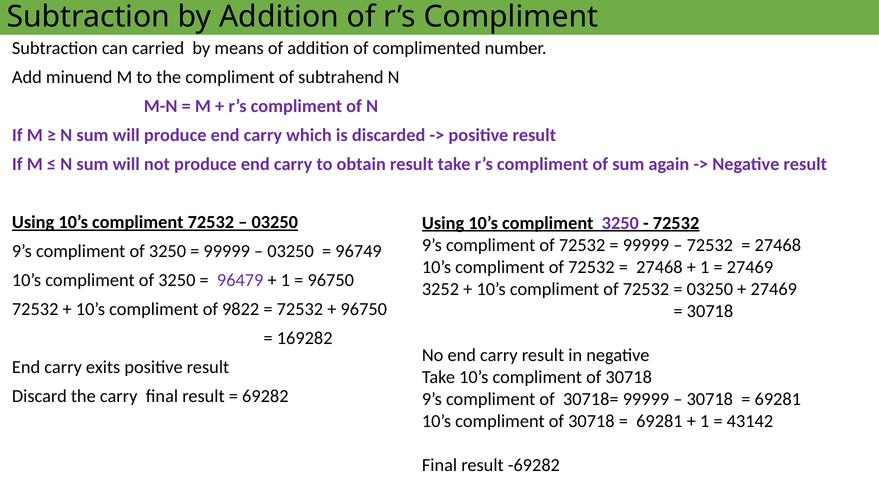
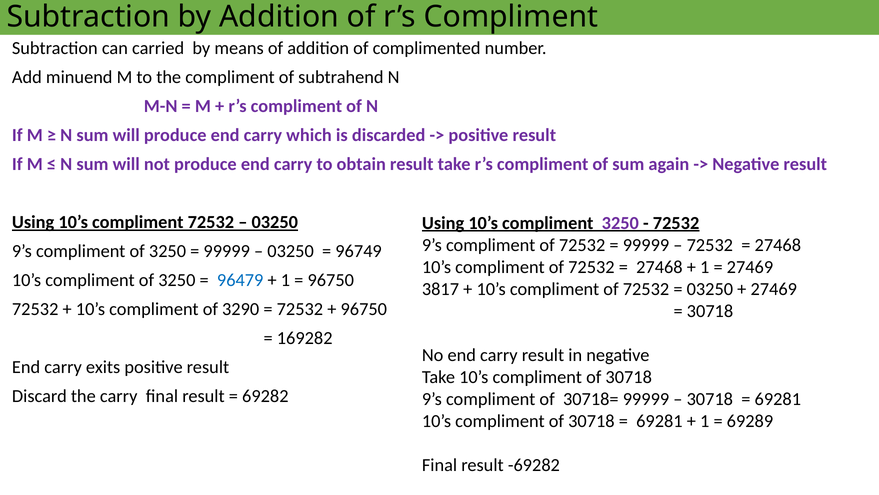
96479 colour: purple -> blue
3252: 3252 -> 3817
9822: 9822 -> 3290
43142: 43142 -> 69289
